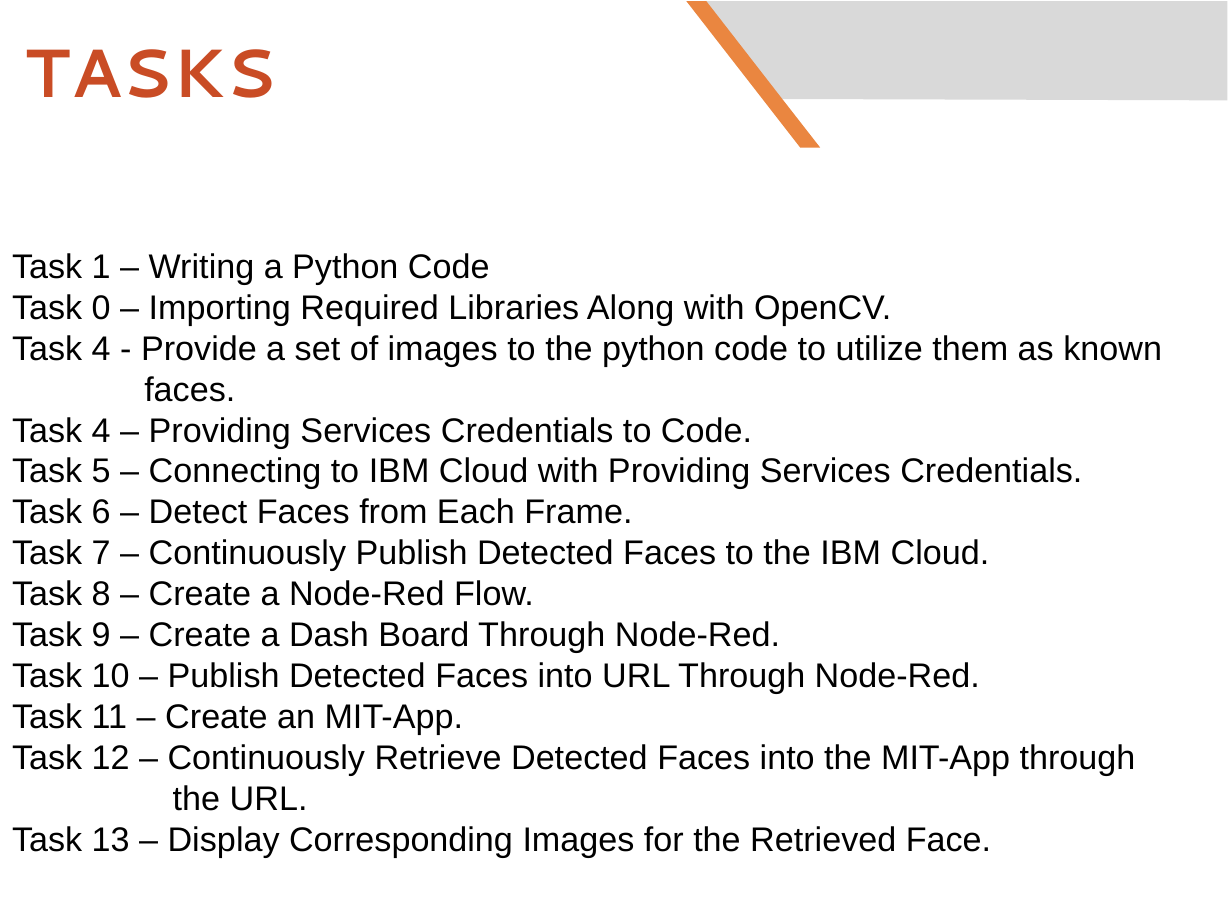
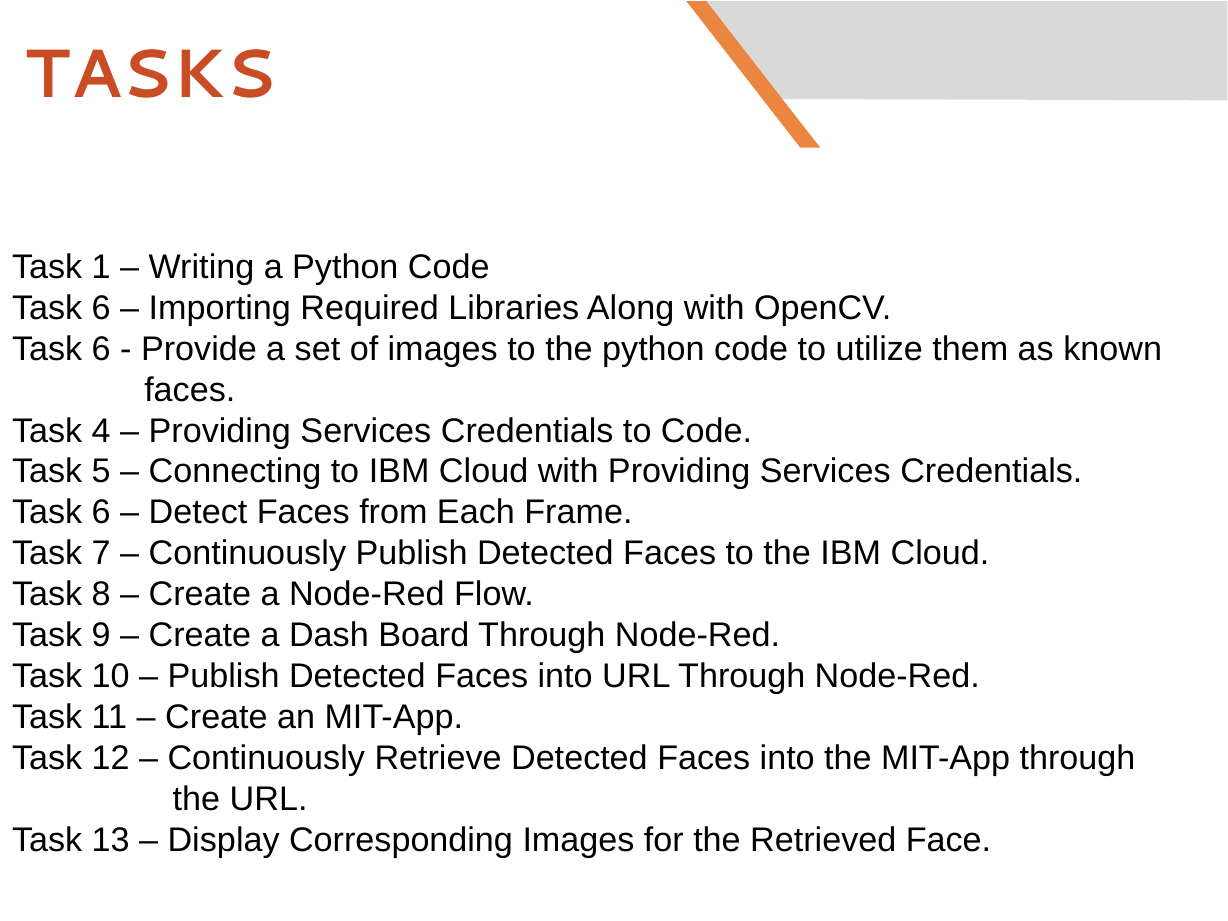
0 at (101, 308): 0 -> 6
4 at (101, 349): 4 -> 6
